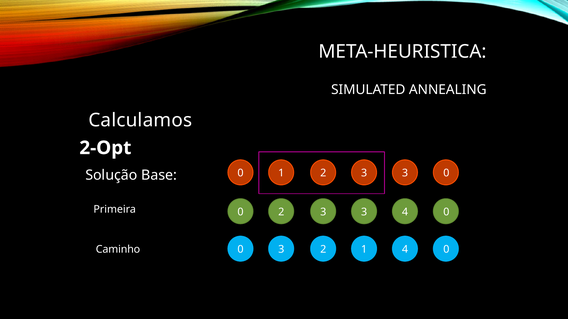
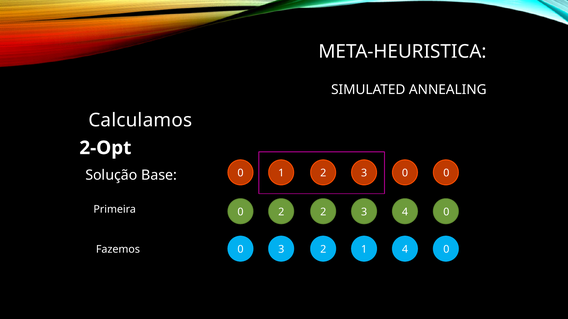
1 2 3 3: 3 -> 0
0 2 3: 3 -> 2
Caminho: Caminho -> Fazemos
